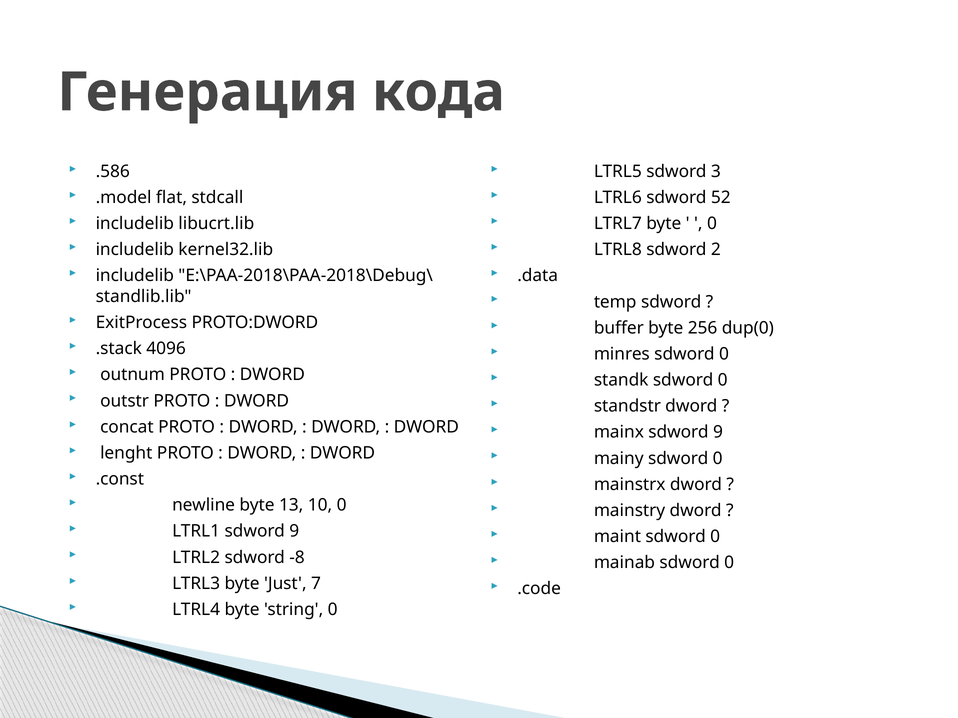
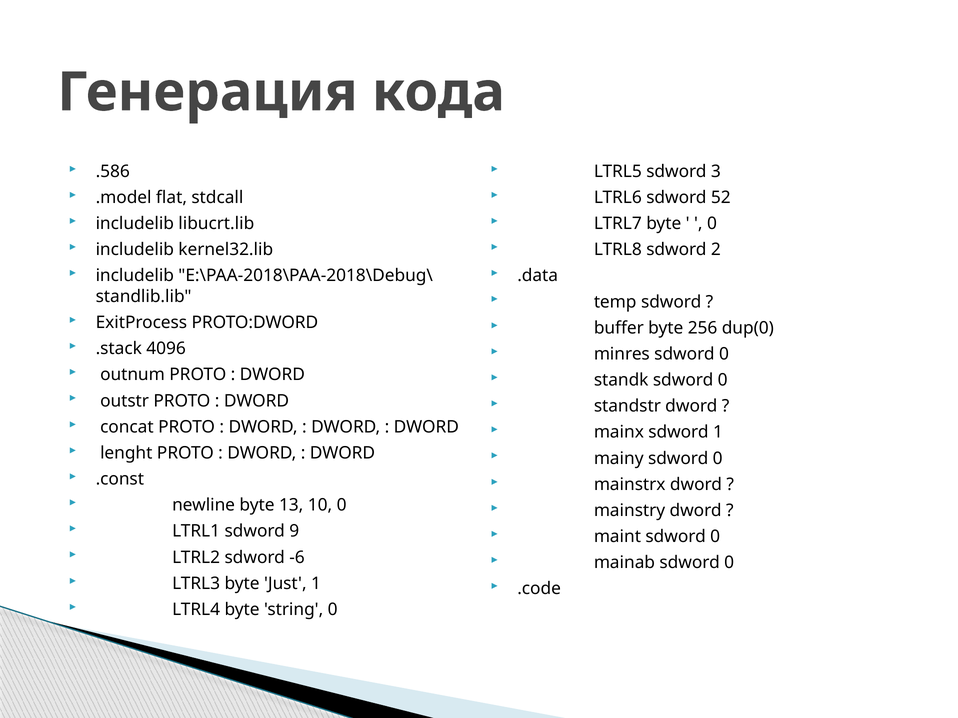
mainx sdword 9: 9 -> 1
-8: -8 -> -6
Just 7: 7 -> 1
